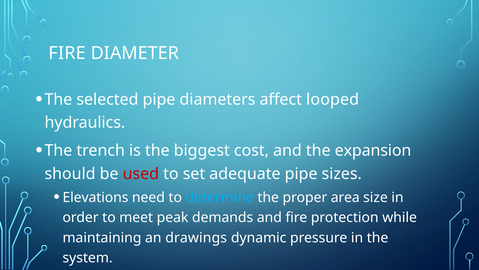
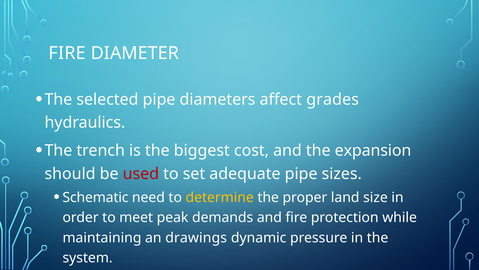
looped: looped -> grades
Elevations: Elevations -> Schematic
determine colour: light blue -> yellow
area: area -> land
